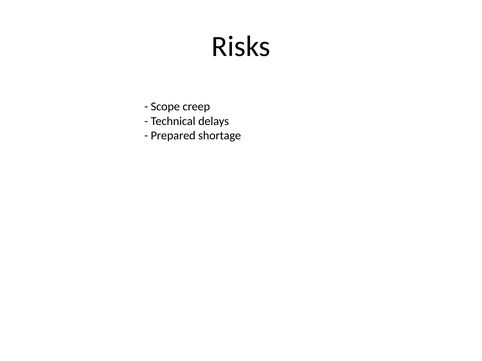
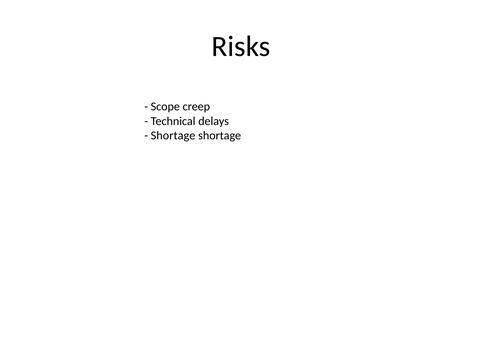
Prepared at (173, 136): Prepared -> Shortage
